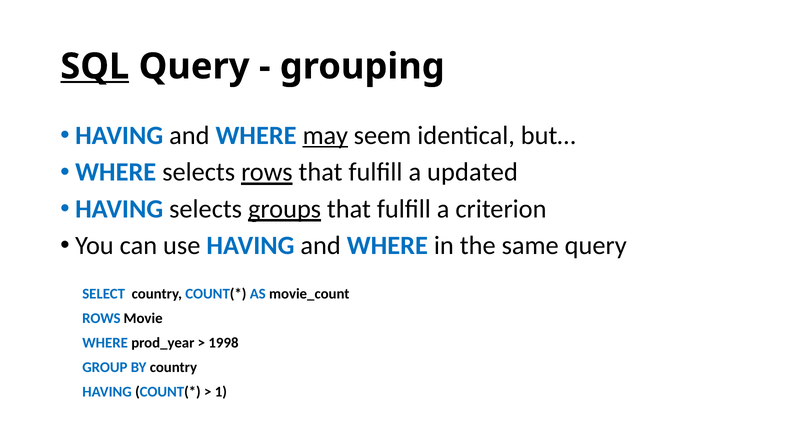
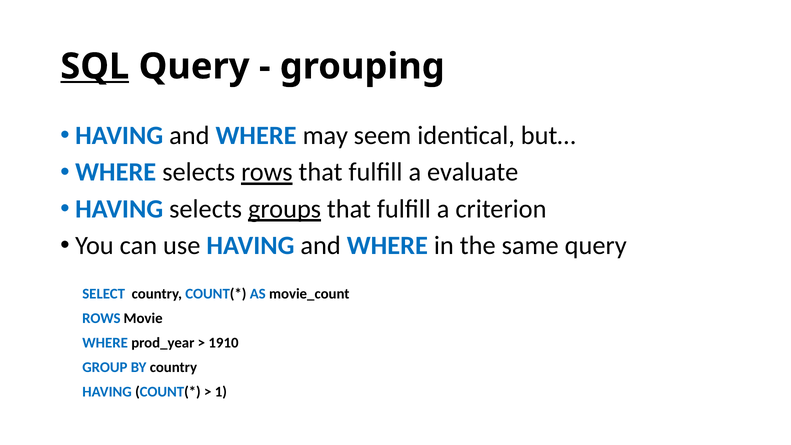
may underline: present -> none
updated: updated -> evaluate
1998: 1998 -> 1910
